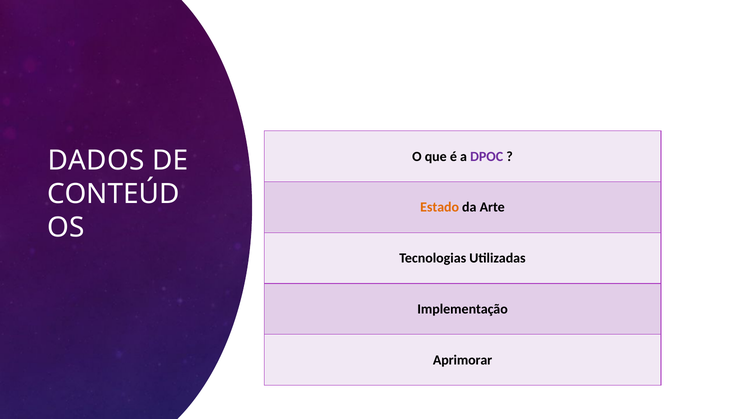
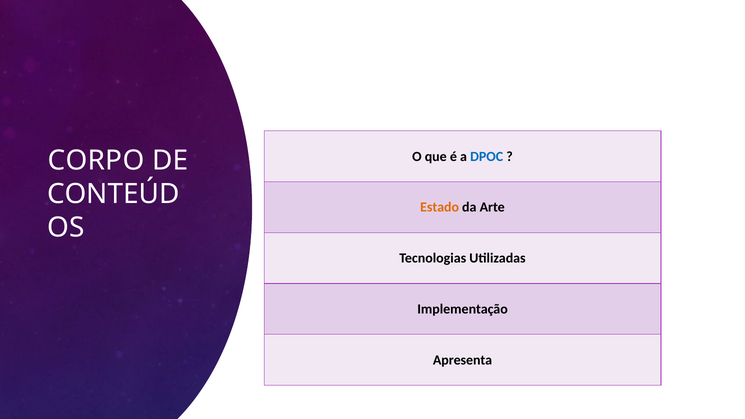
DPOC colour: purple -> blue
DADOS: DADOS -> CORPO
Aprimorar: Aprimorar -> Apresenta
